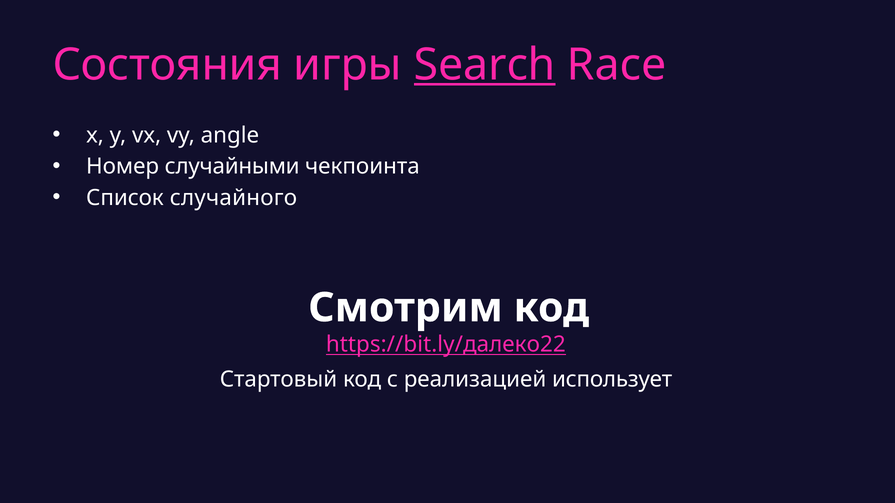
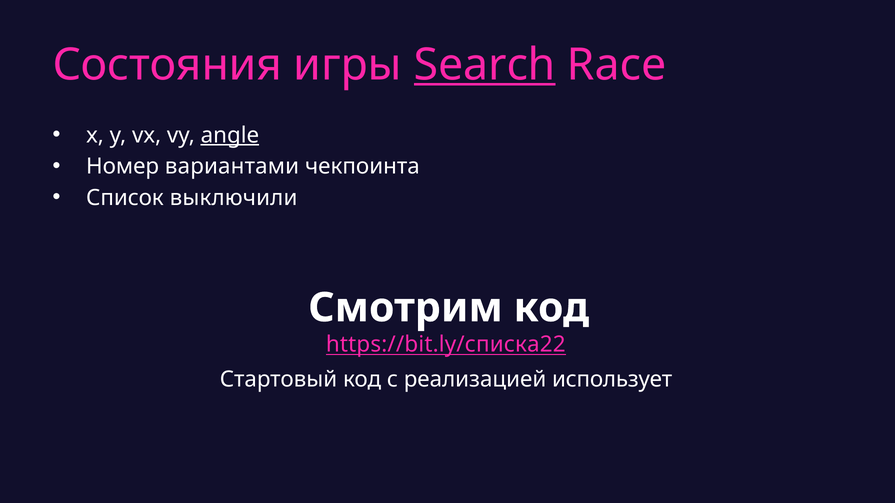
angle underline: none -> present
случайными: случайными -> вариантами
случайного: случайного -> выключили
https://bit.ly/далеко22: https://bit.ly/далеко22 -> https://bit.ly/списка22
